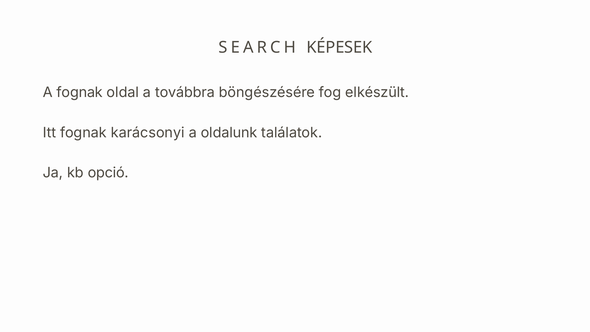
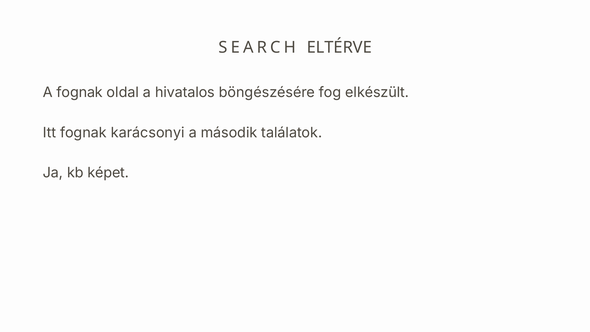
KÉPESEK: KÉPESEK -> ELTÉRVE
továbbra: továbbra -> hivatalos
oldalunk: oldalunk -> második
opció: opció -> képet
